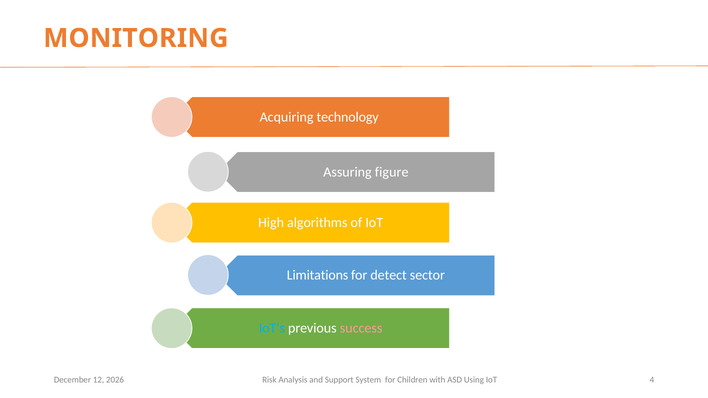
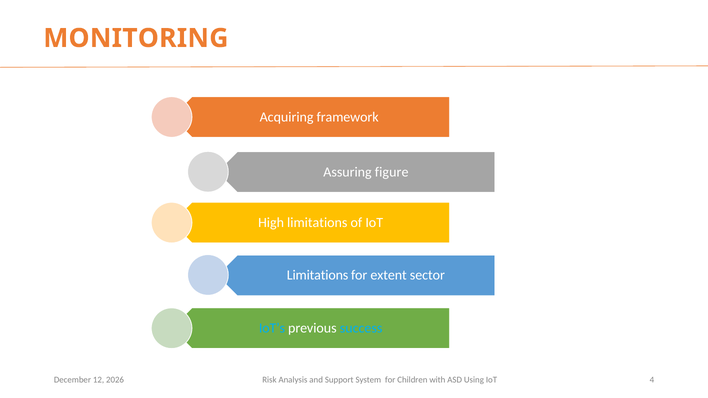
technology: technology -> framework
High algorithms: algorithms -> limitations
detect: detect -> extent
success colour: pink -> light blue
